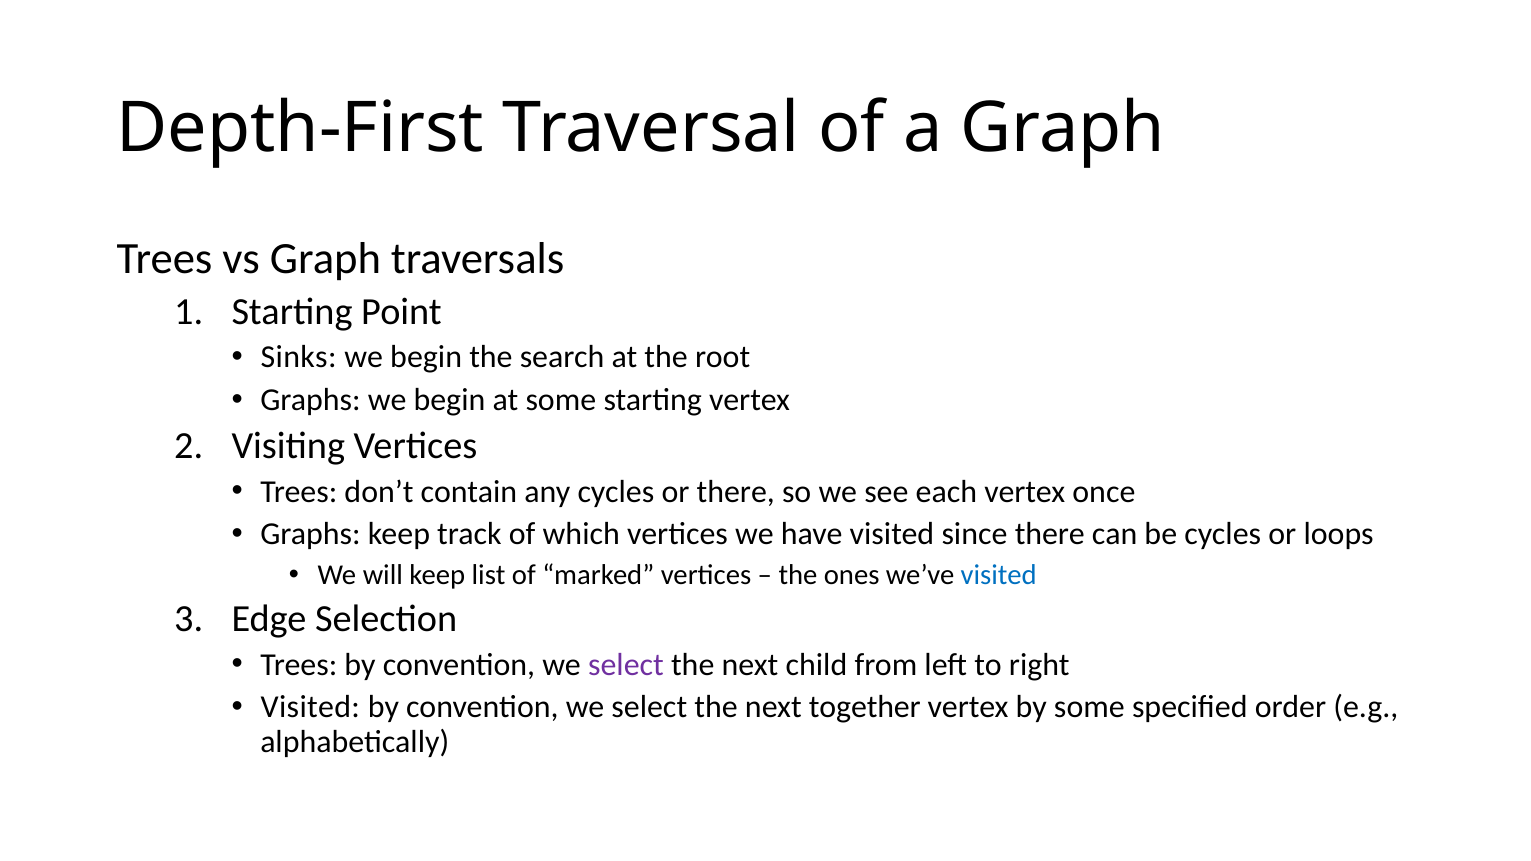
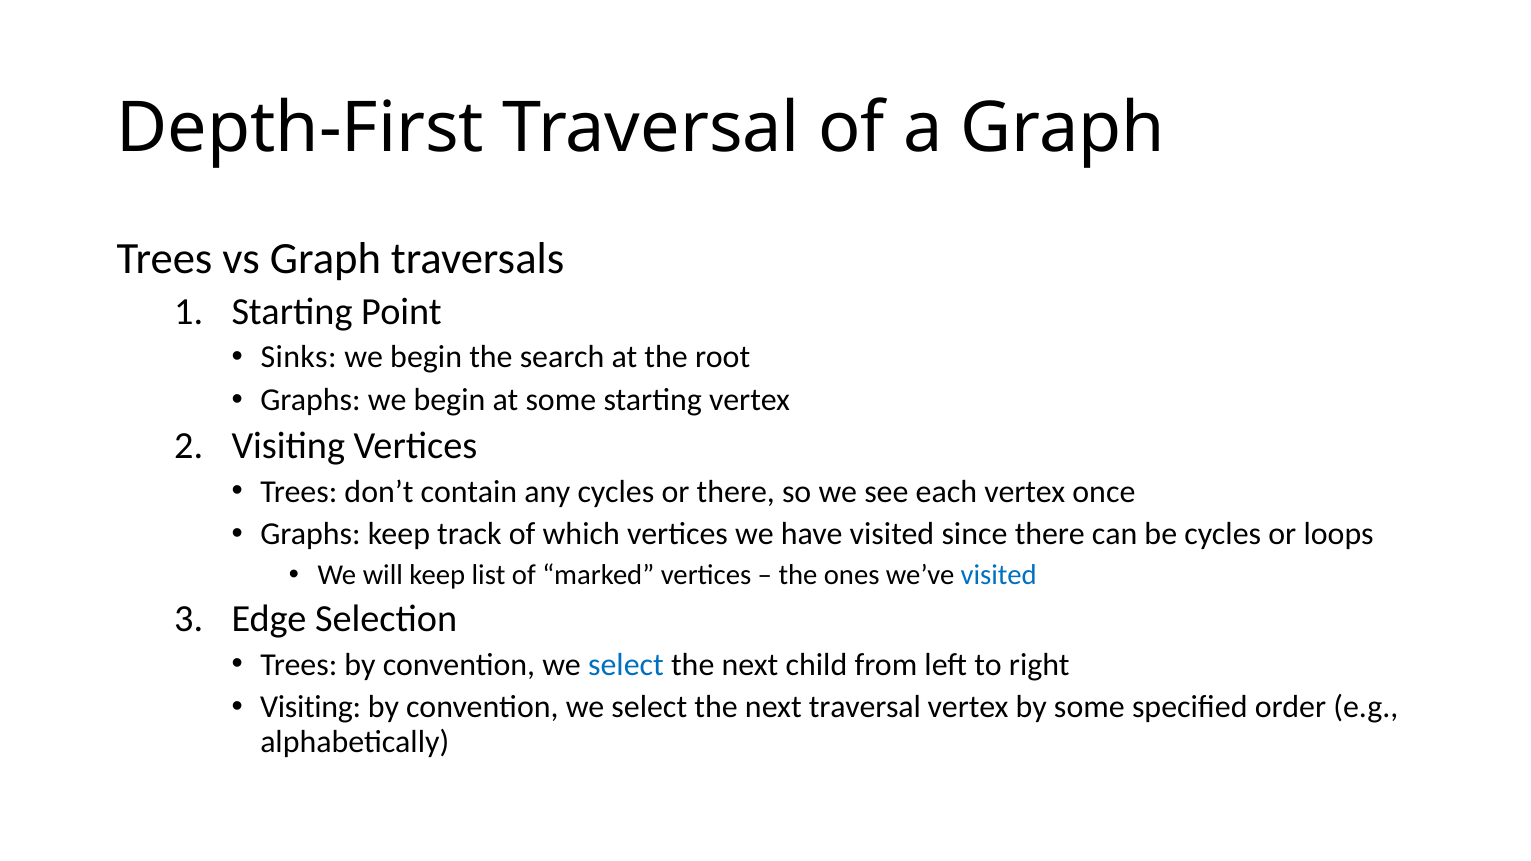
select at (626, 665) colour: purple -> blue
Visited at (310, 707): Visited -> Visiting
next together: together -> traversal
